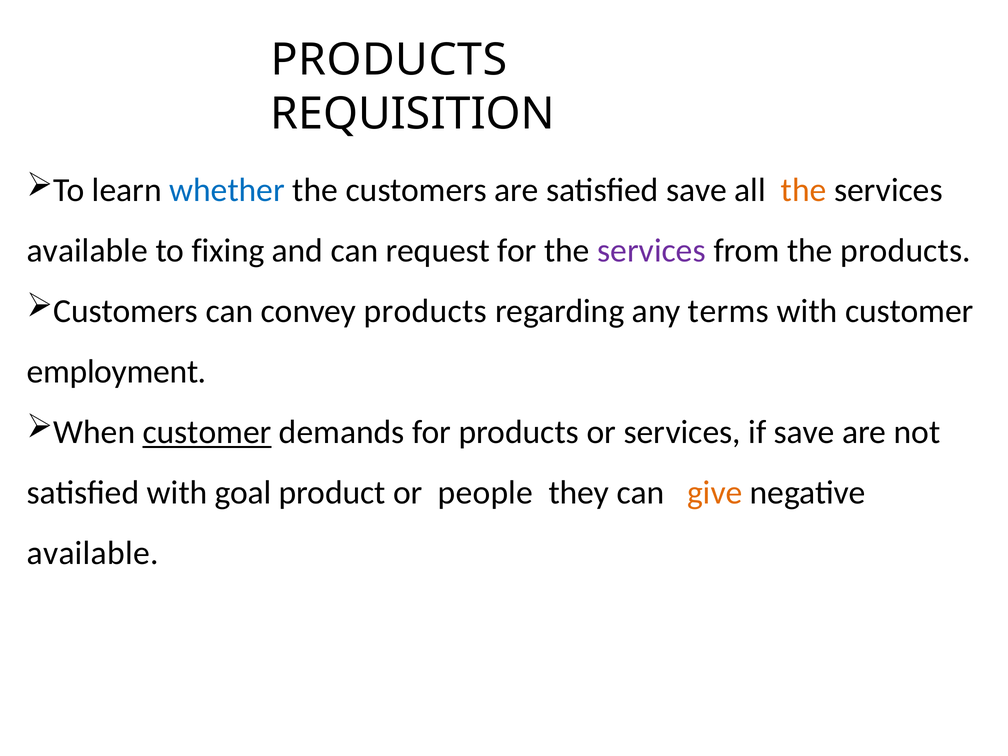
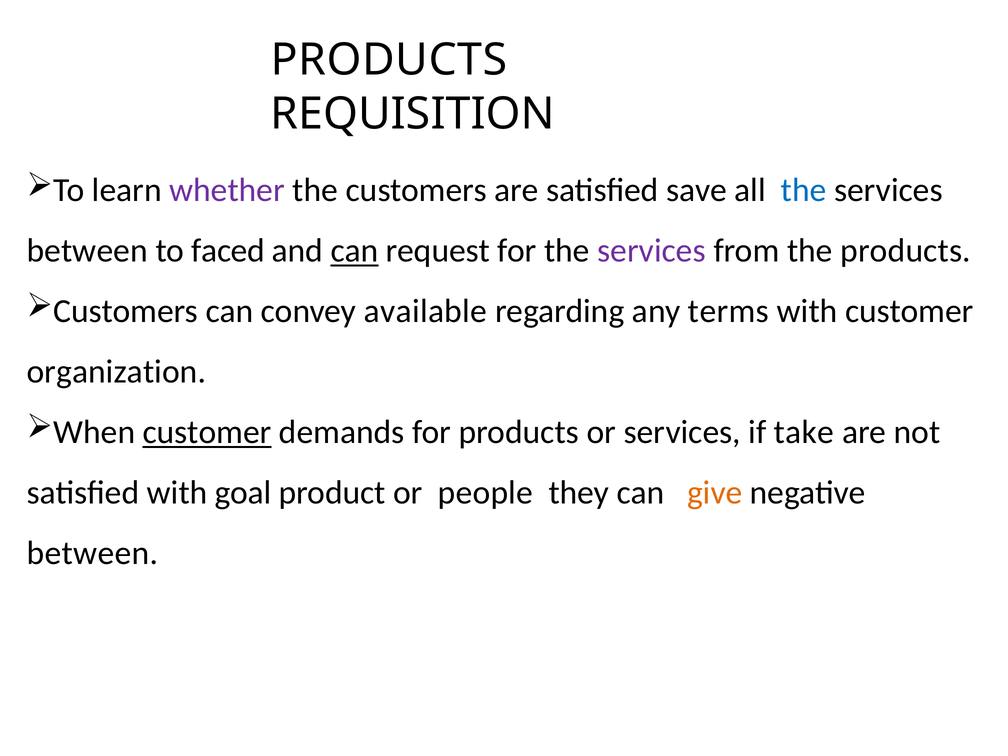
whether colour: blue -> purple
the at (804, 190) colour: orange -> blue
available at (87, 251): available -> between
fixing: fixing -> faced
can at (354, 251) underline: none -> present
convey products: products -> available
employment: employment -> organization
if save: save -> take
available at (93, 553): available -> between
